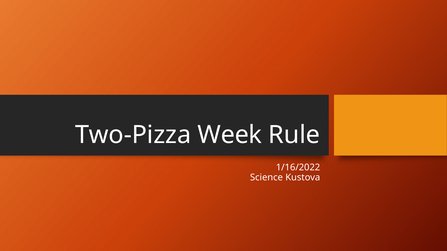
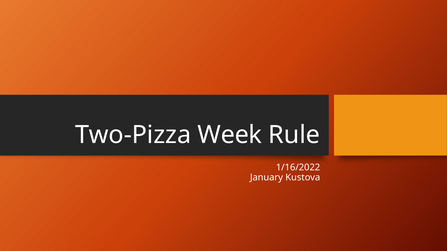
Science: Science -> January
